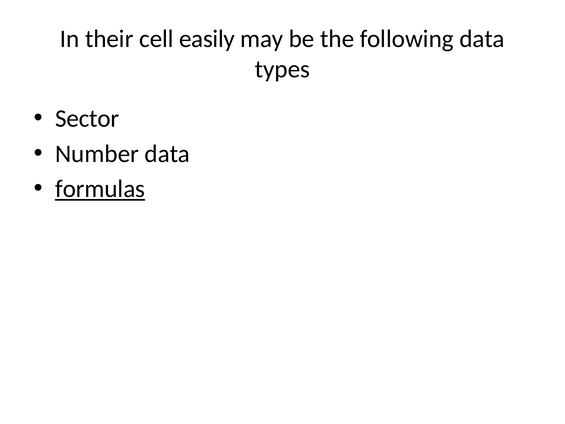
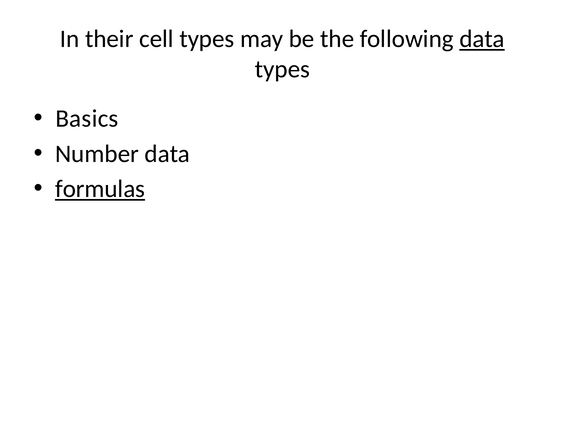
cell easily: easily -> types
data at (482, 39) underline: none -> present
Sector: Sector -> Basics
